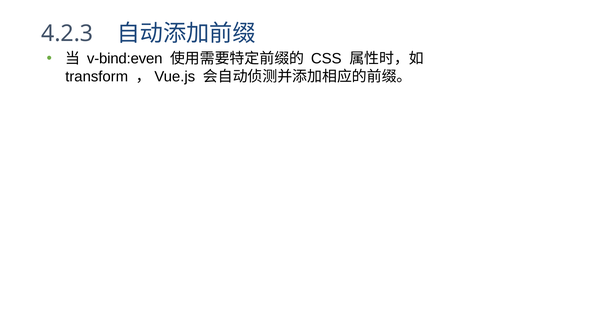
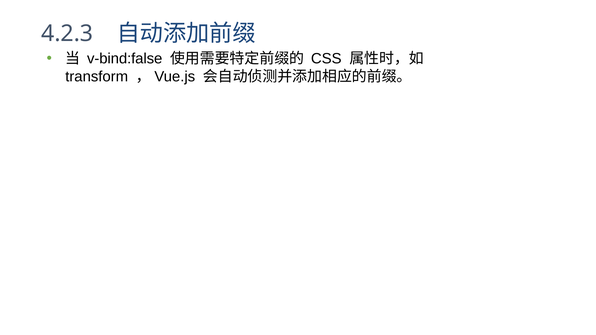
v-bind:even: v-bind:even -> v-bind:false
